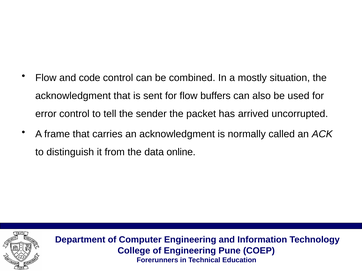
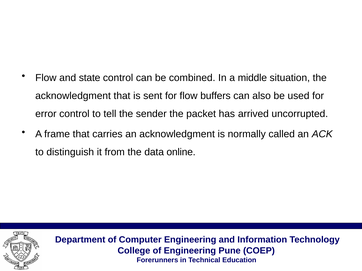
code: code -> state
mostly: mostly -> middle
